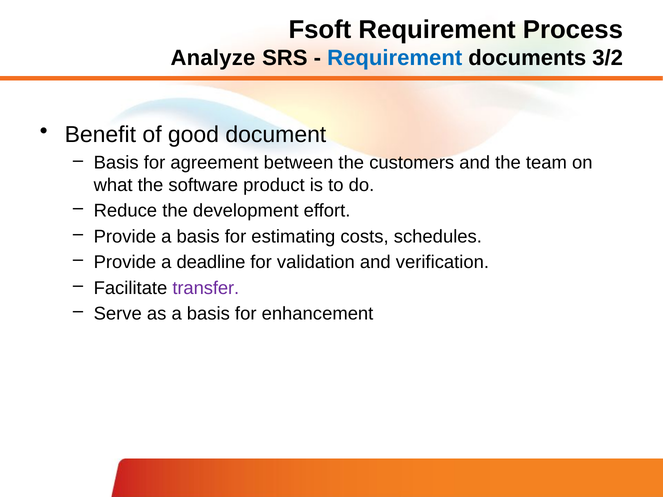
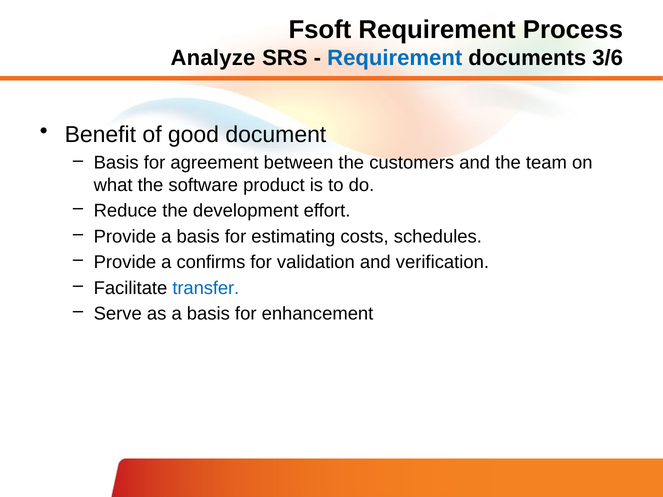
3/2: 3/2 -> 3/6
deadline: deadline -> confirms
transfer colour: purple -> blue
